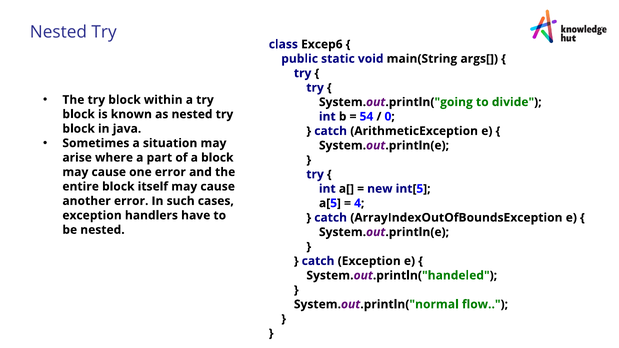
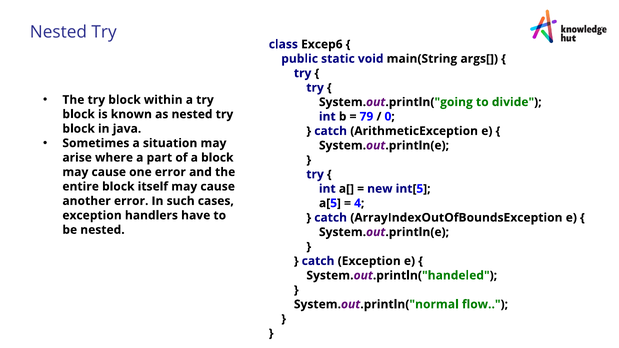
54: 54 -> 79
